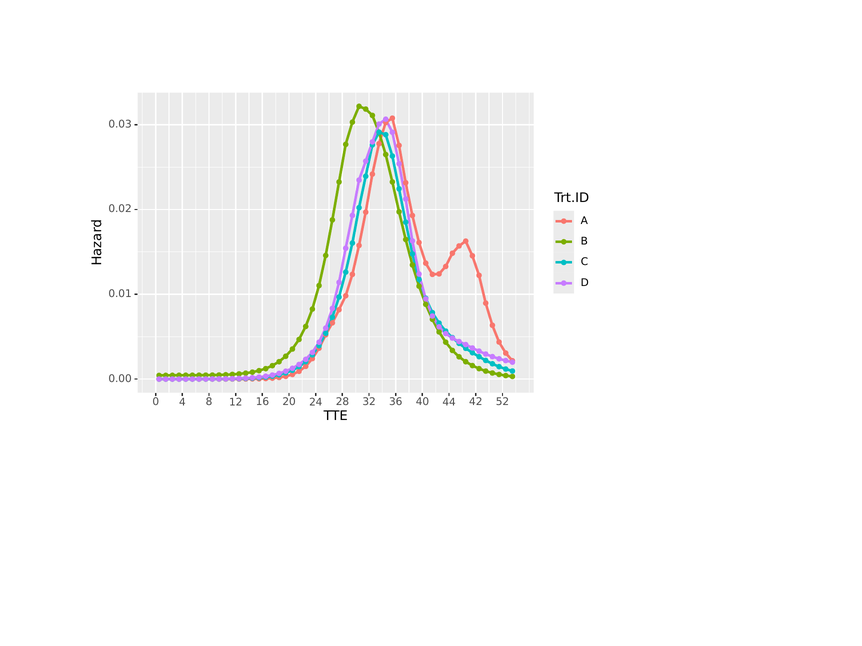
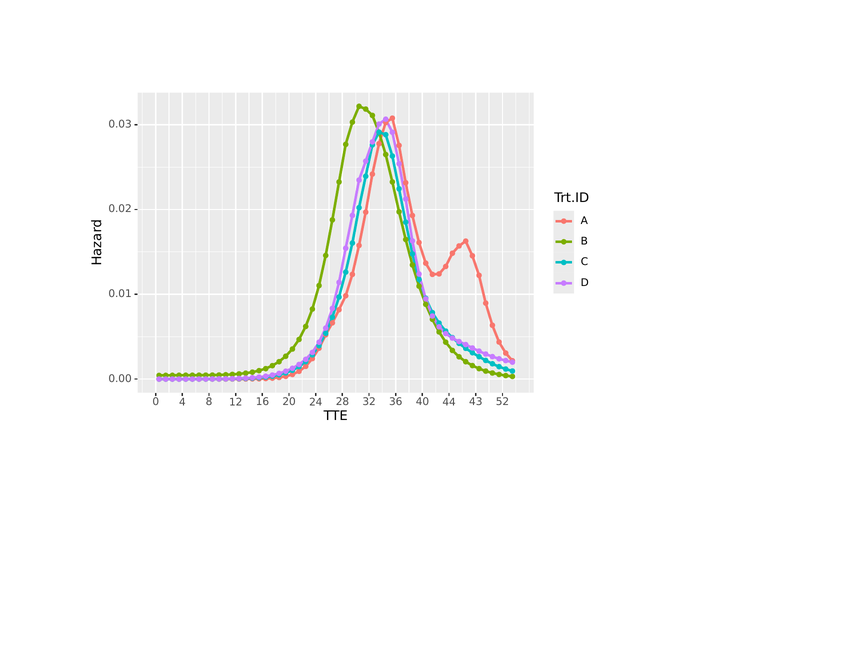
42: 42 -> 43
